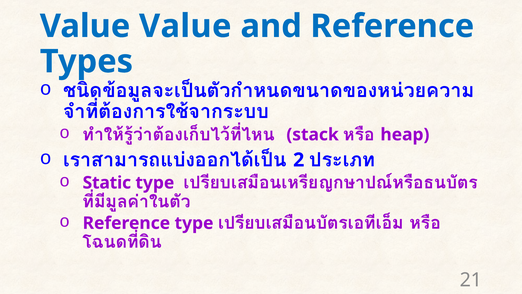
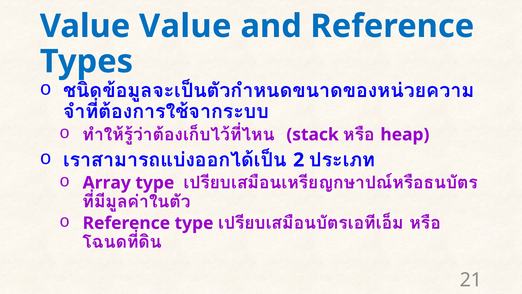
Static: Static -> Array
